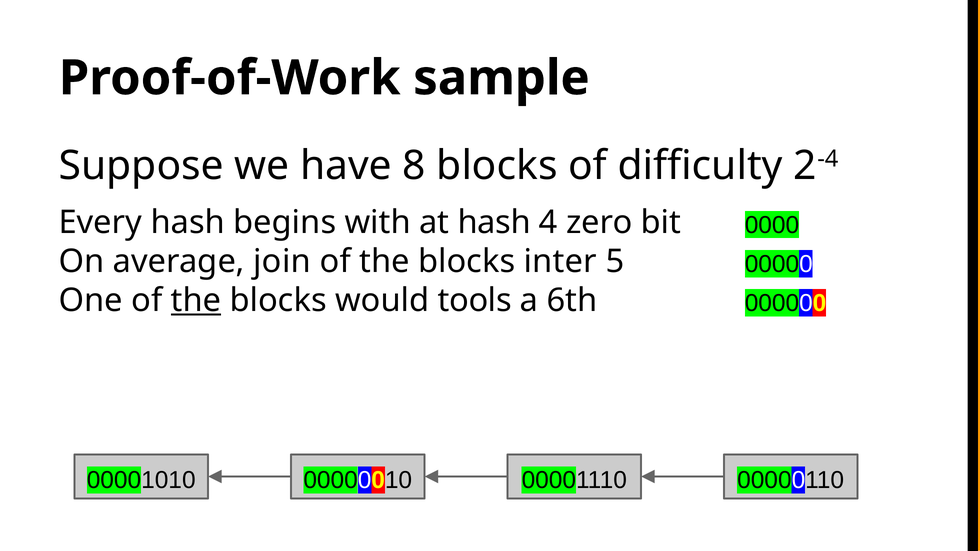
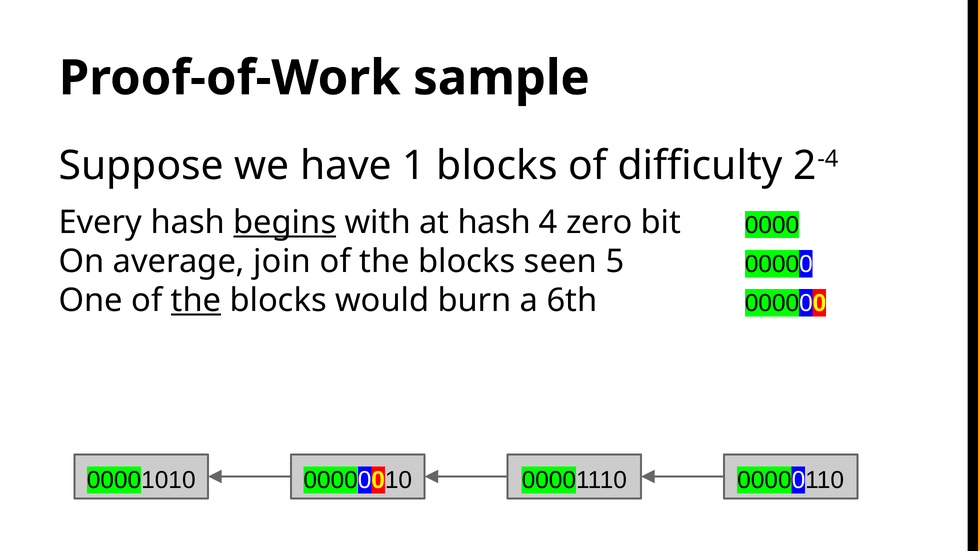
8: 8 -> 1
begins underline: none -> present
inter: inter -> seen
tools: tools -> burn
